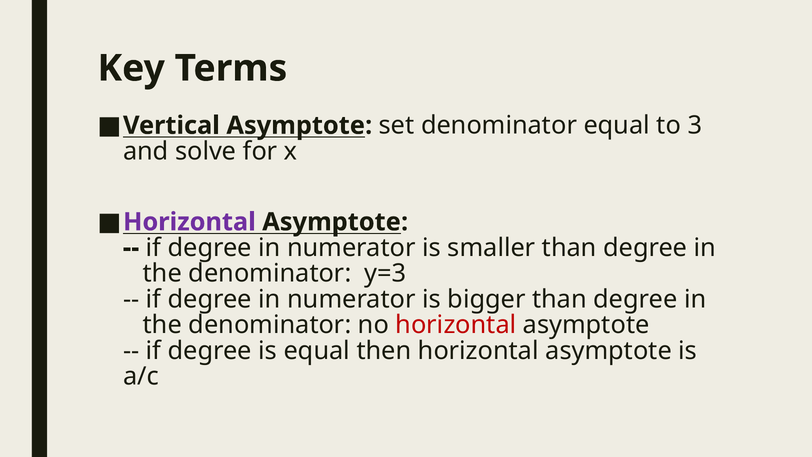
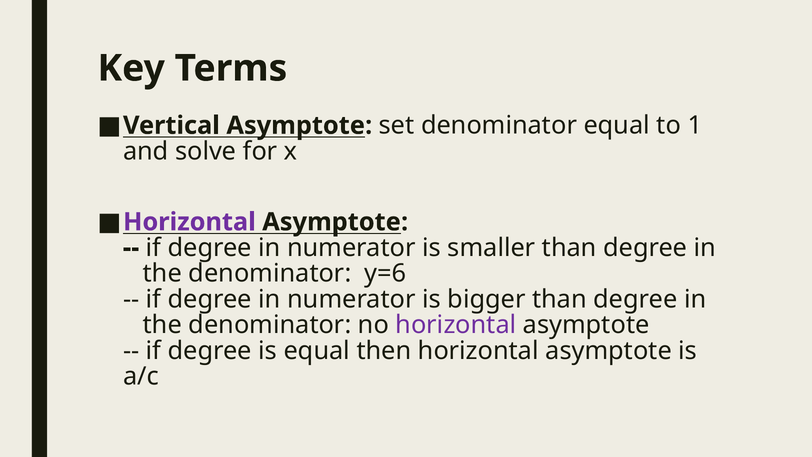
3: 3 -> 1
y=3: y=3 -> y=6
horizontal at (456, 325) colour: red -> purple
